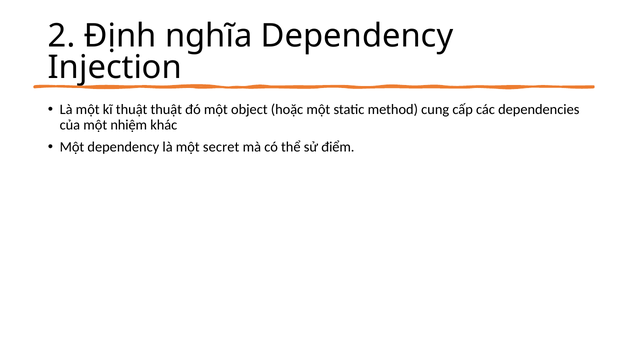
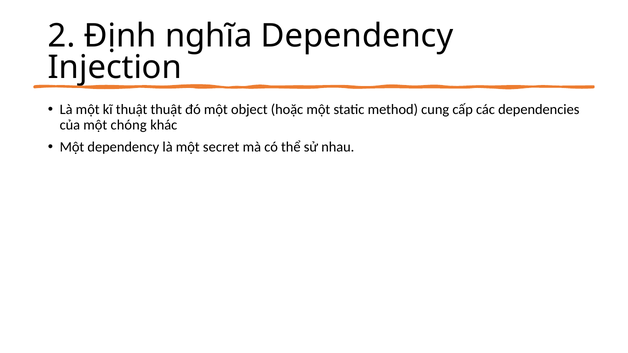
nhiệm: nhiệm -> chóng
điểm: điểm -> nhau
